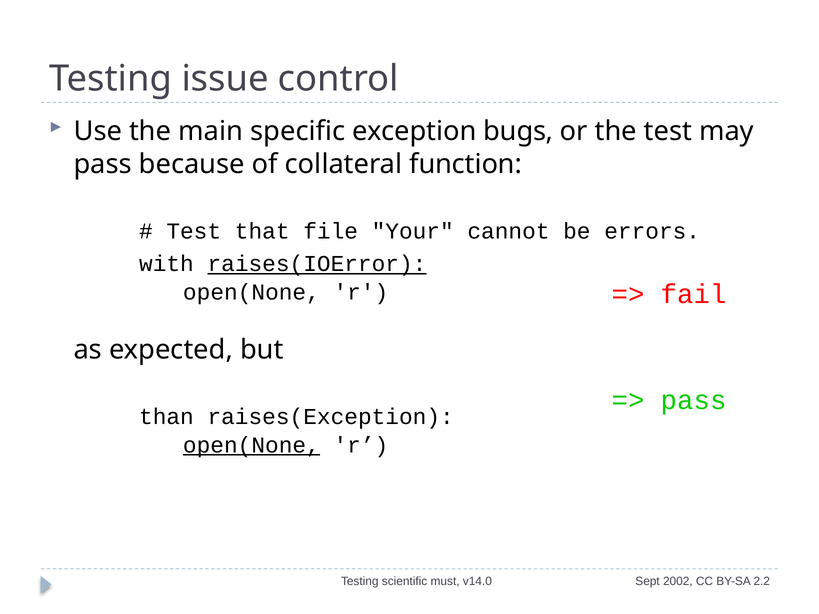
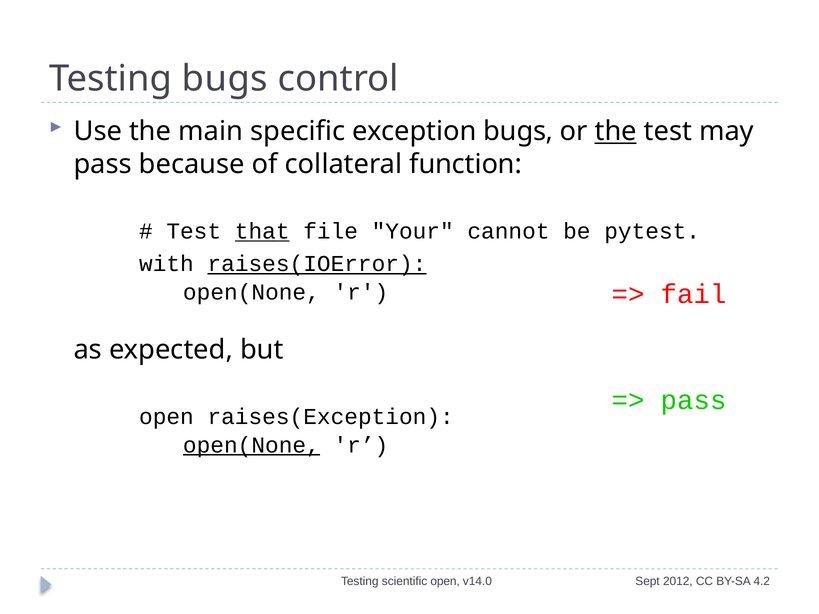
Testing issue: issue -> bugs
the at (616, 132) underline: none -> present
that underline: none -> present
errors: errors -> pytest
than at (166, 417): than -> open
scientific must: must -> open
2002: 2002 -> 2012
2.2: 2.2 -> 4.2
